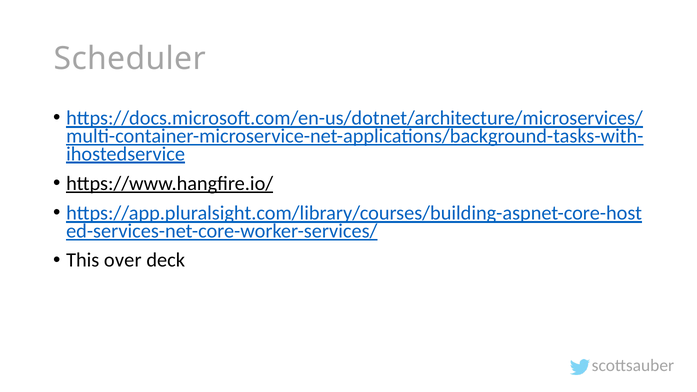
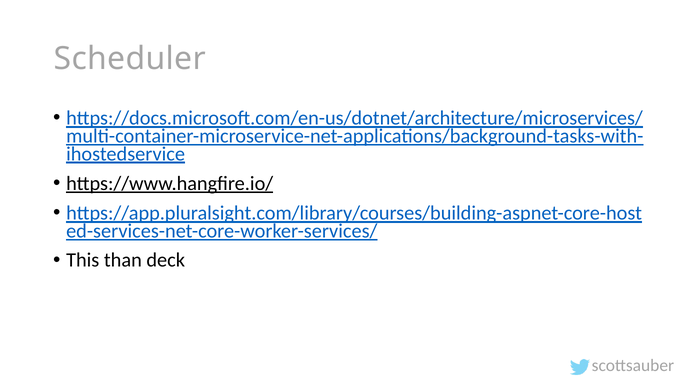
over: over -> than
